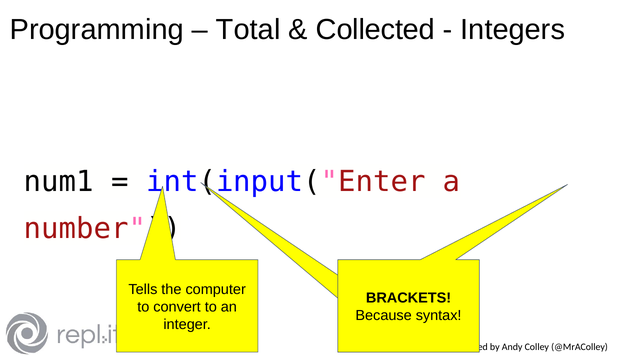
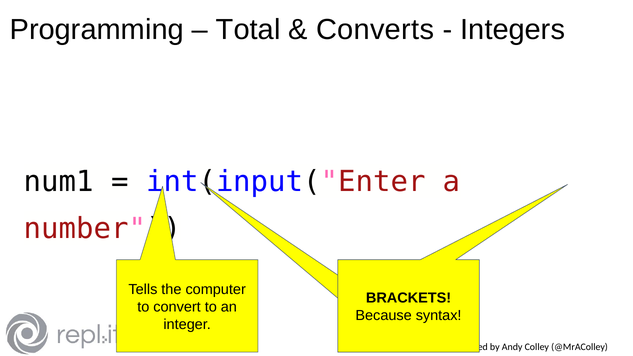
Collected: Collected -> Converts
